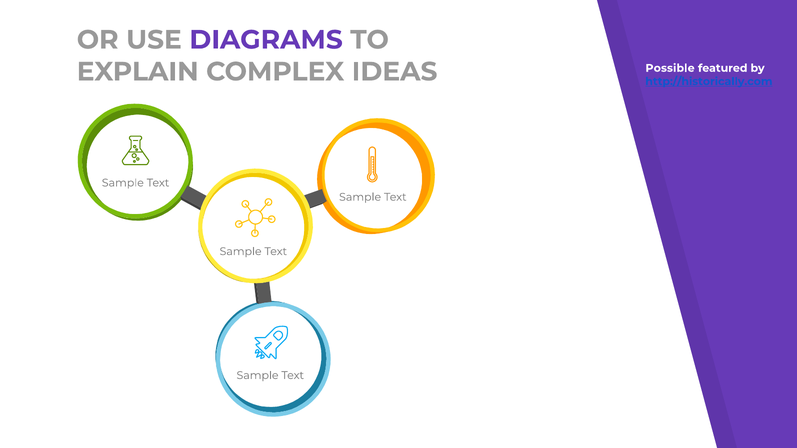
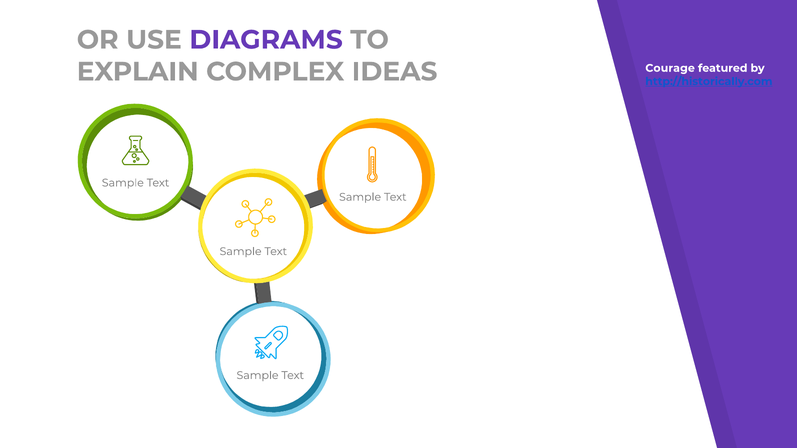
Possible: Possible -> Courage
